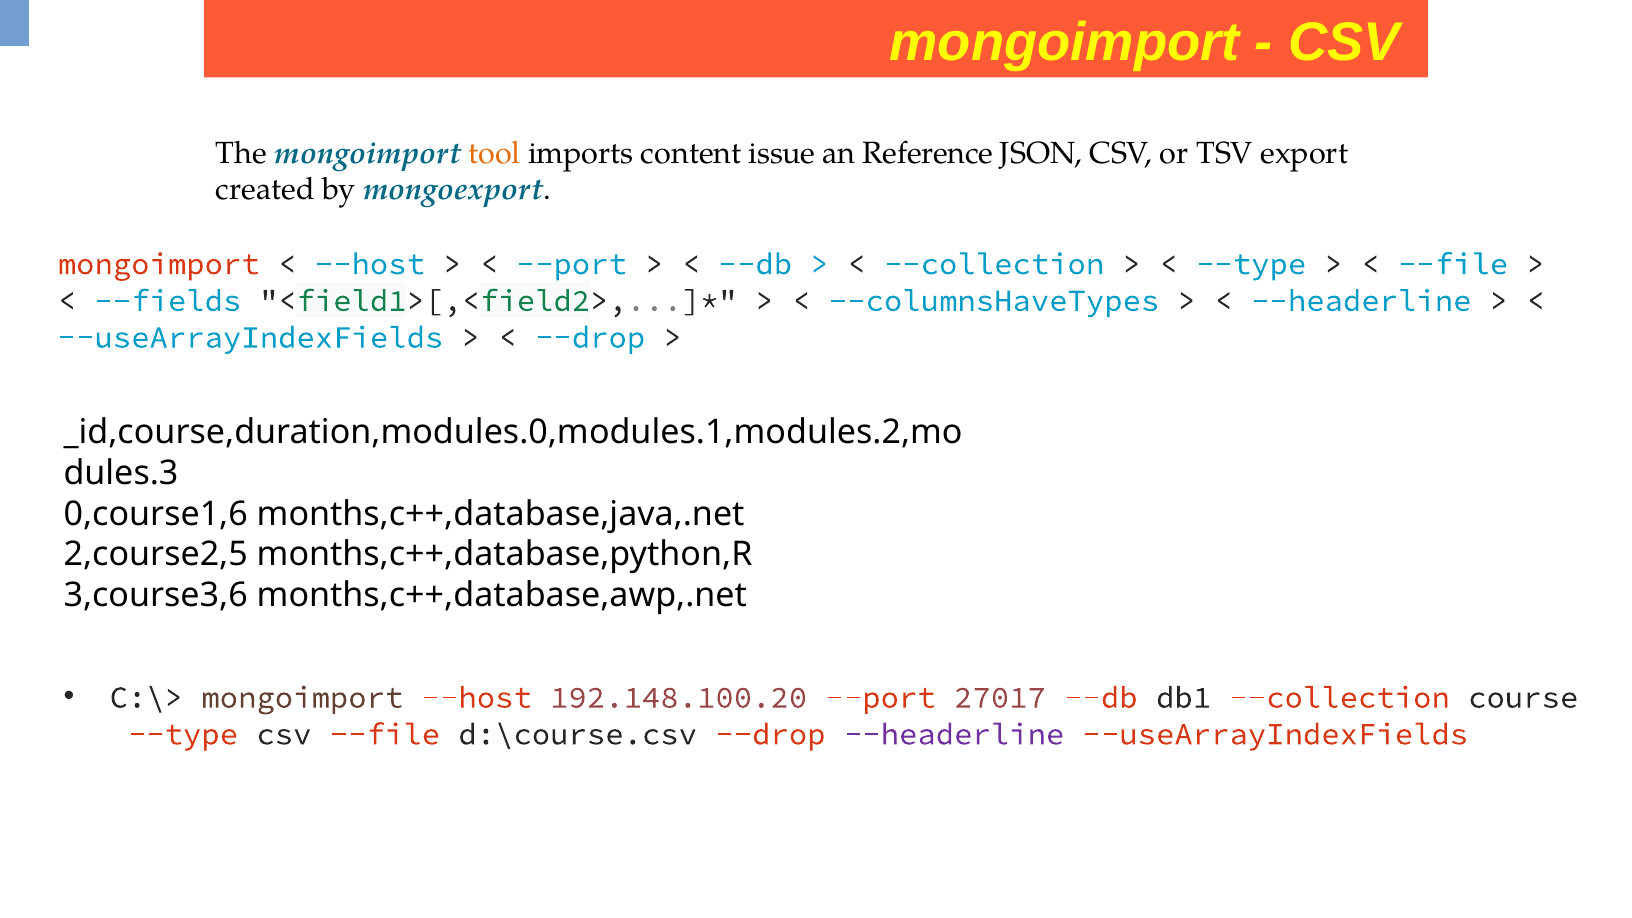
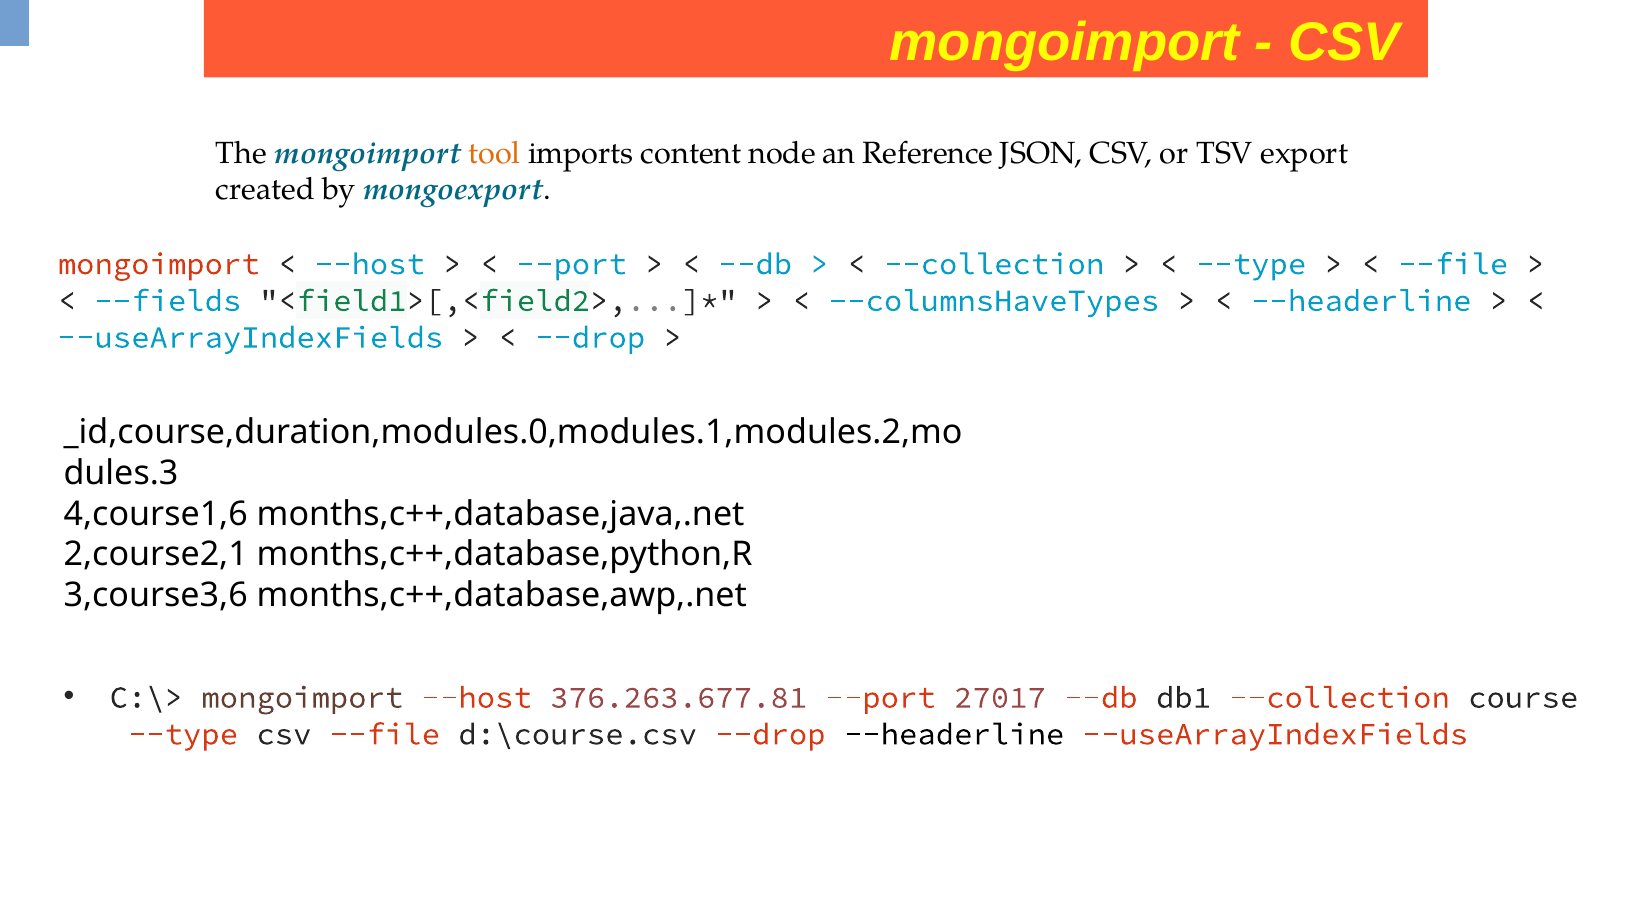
issue: issue -> node
0,course1,6: 0,course1,6 -> 4,course1,6
2,course2,5: 2,course2,5 -> 2,course2,1
192.148.100.20: 192.148.100.20 -> 376.263.677.81
--headerline at (954, 734) colour: purple -> black
